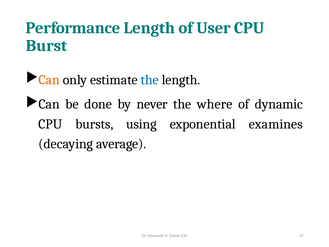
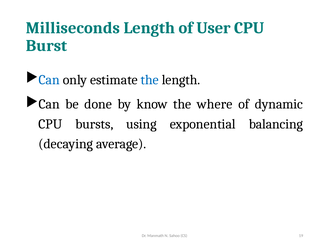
Performance: Performance -> Milliseconds
Can at (49, 80) colour: orange -> blue
never: never -> know
examines: examines -> balancing
